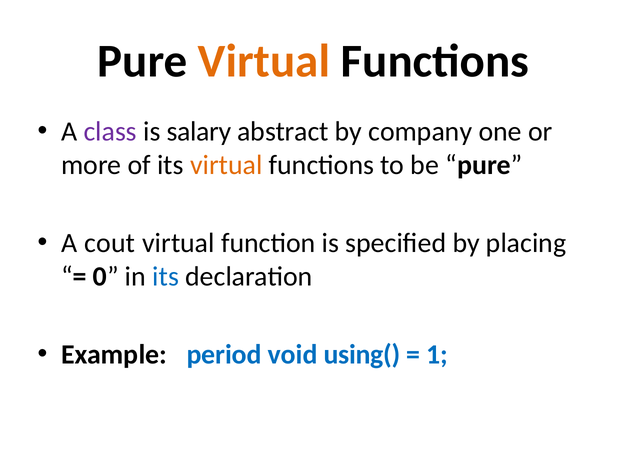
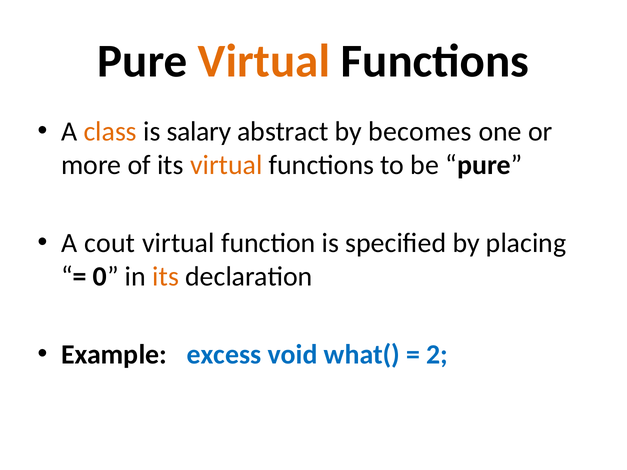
class colour: purple -> orange
company: company -> becomes
its at (166, 276) colour: blue -> orange
period: period -> excess
using(: using( -> what(
1: 1 -> 2
